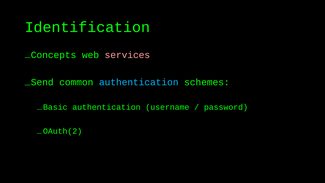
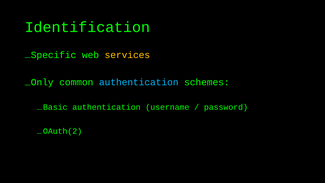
Concepts: Concepts -> Specific
services colour: pink -> yellow
Send: Send -> Only
